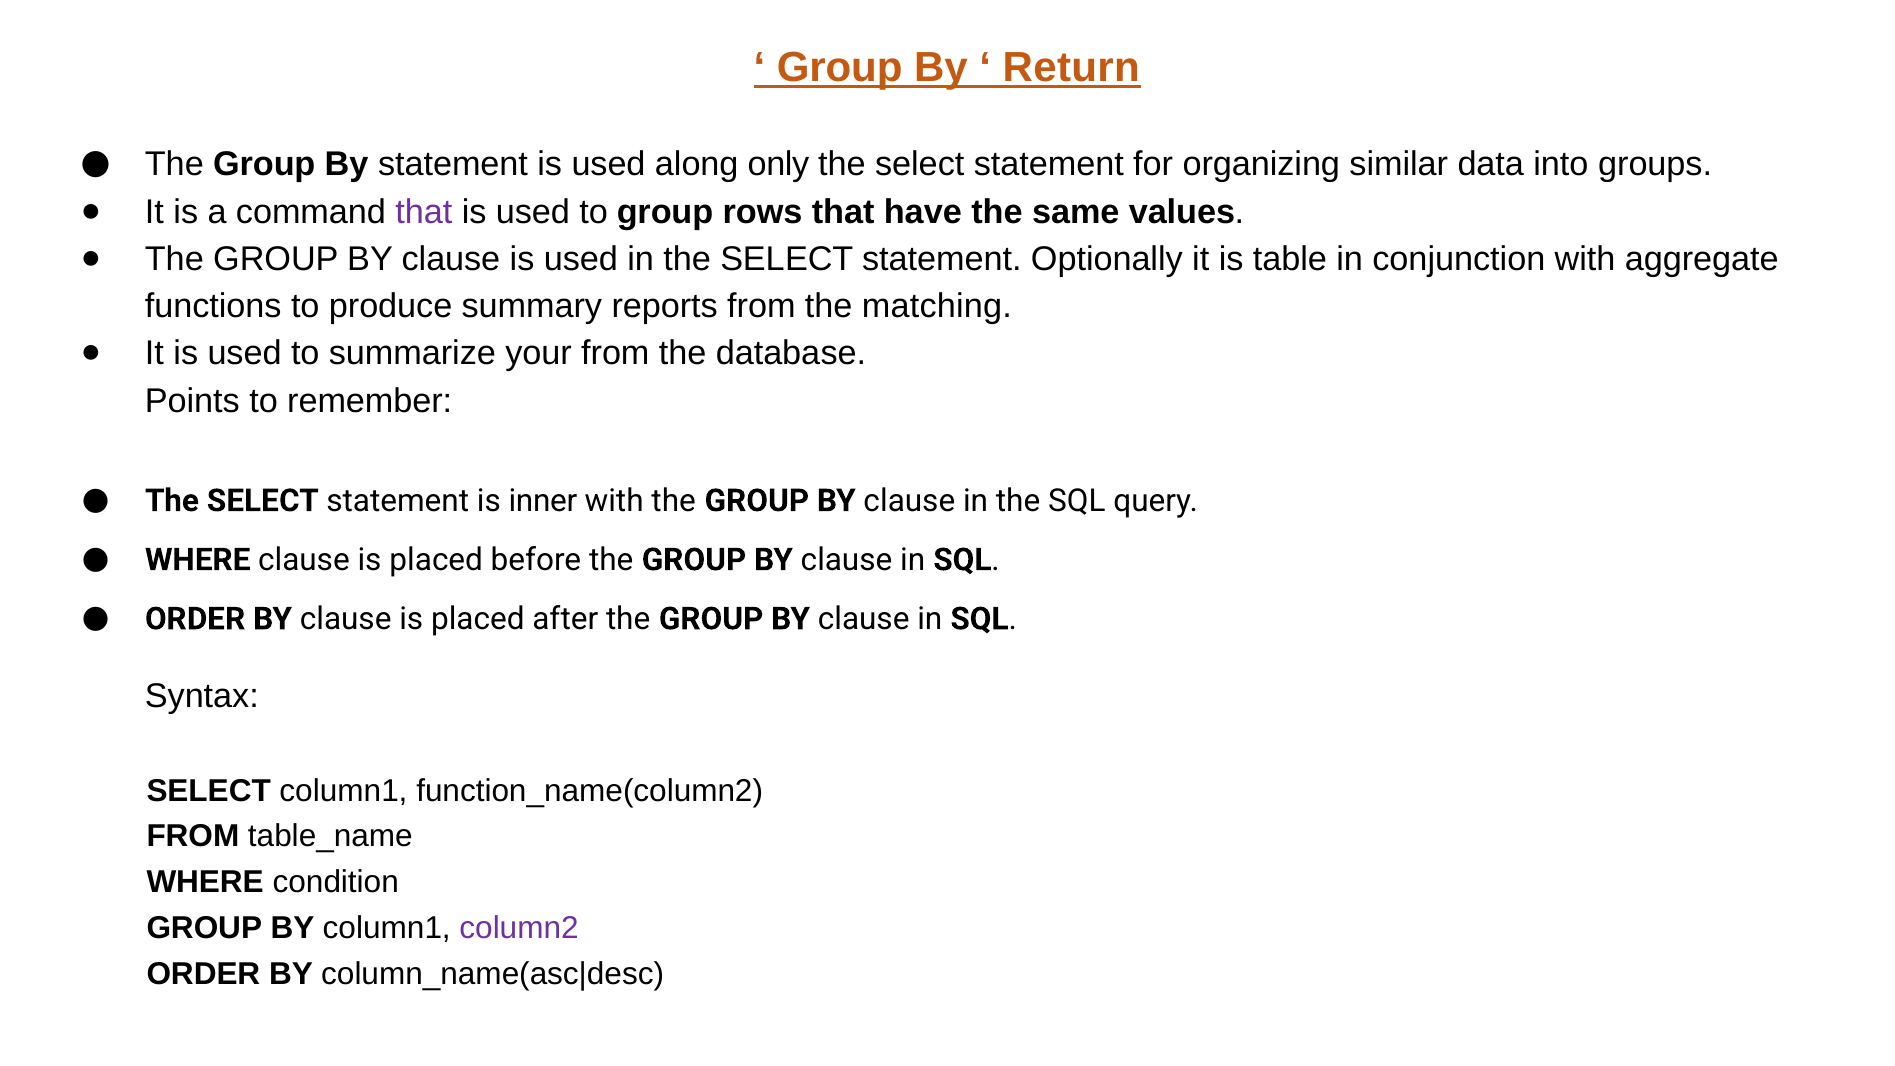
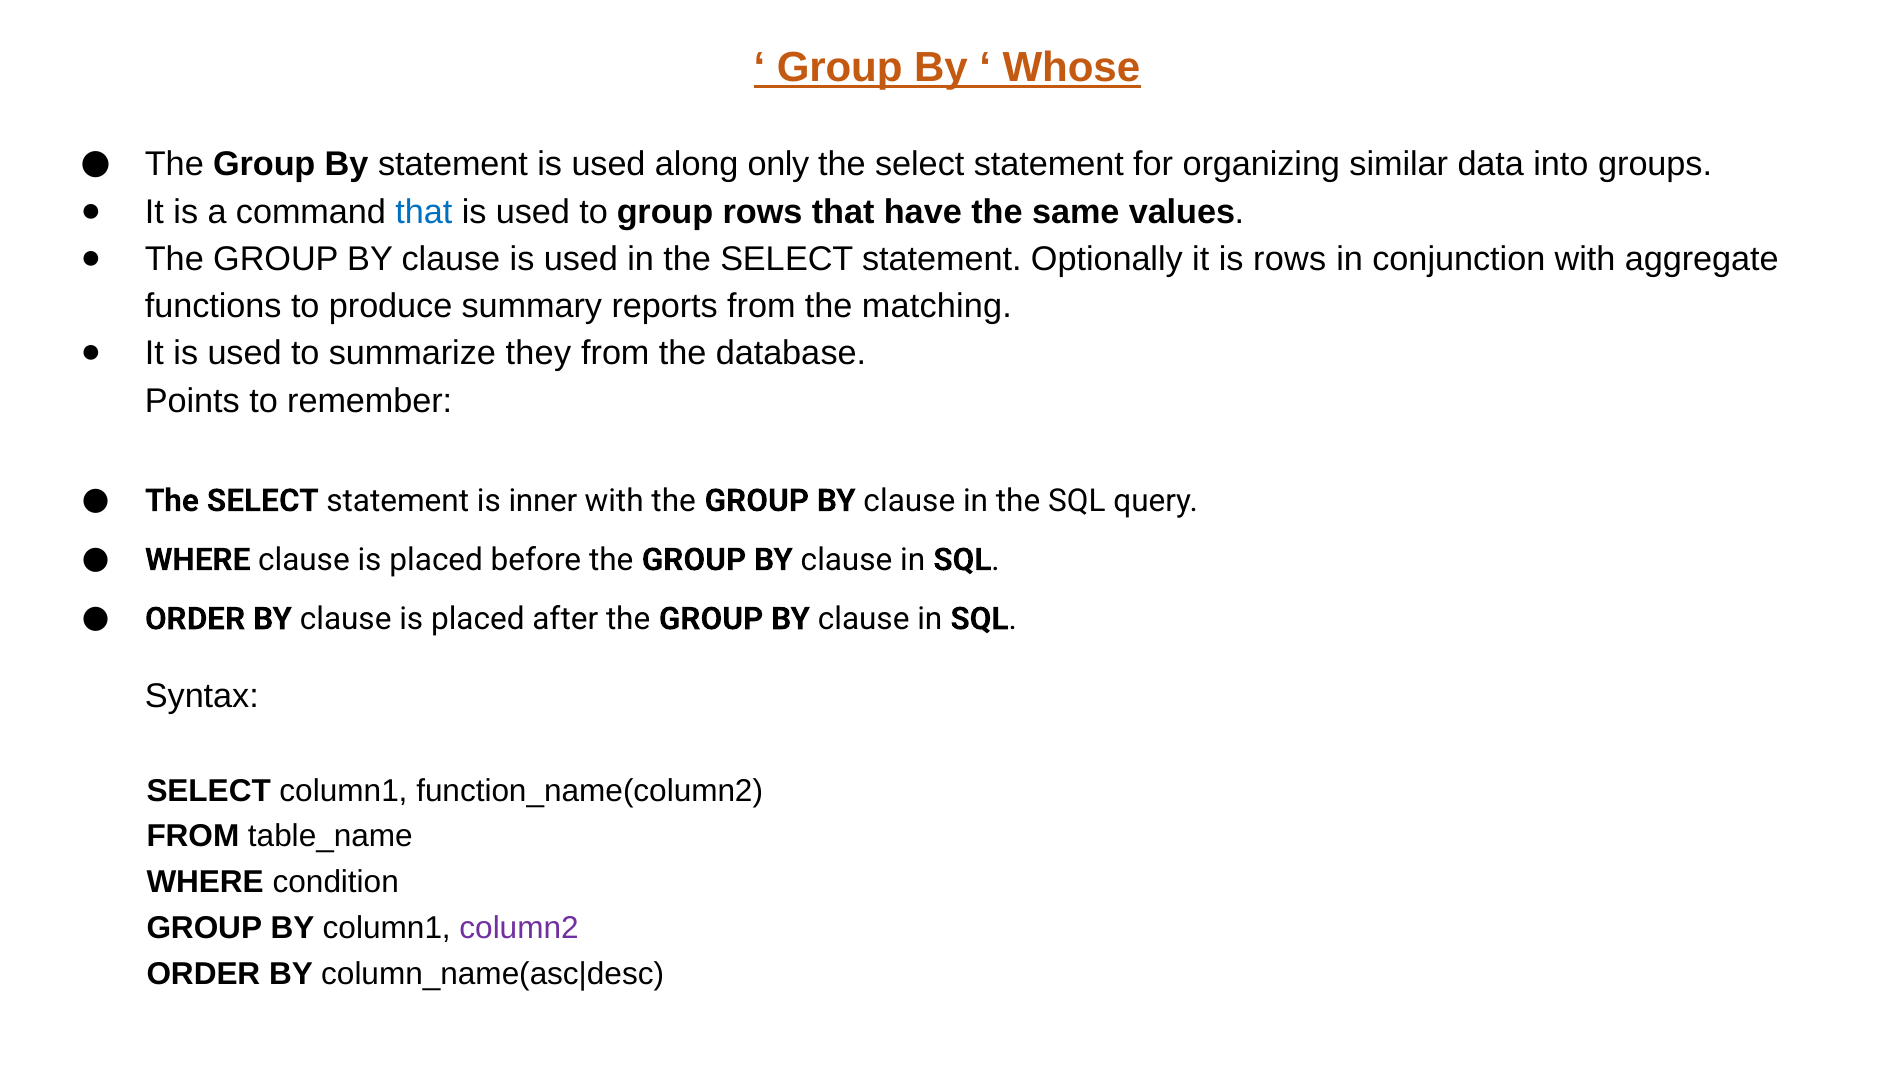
Return: Return -> Whose
that at (424, 212) colour: purple -> blue
is table: table -> rows
your: your -> they
